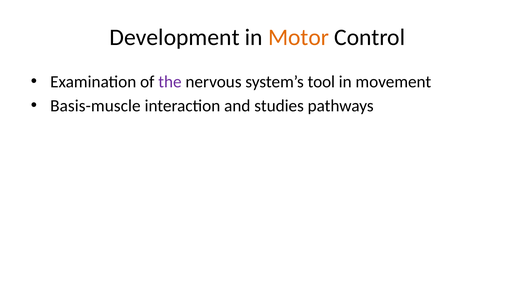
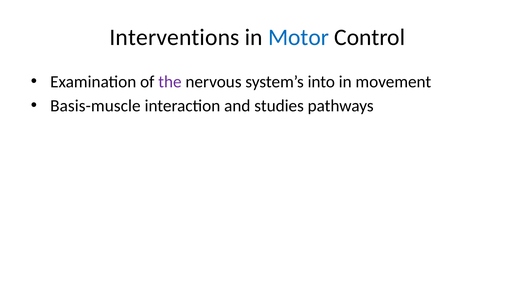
Development: Development -> Interventions
Motor colour: orange -> blue
tool: tool -> into
